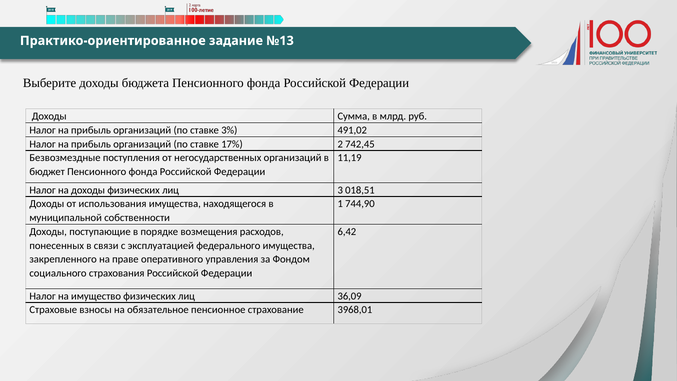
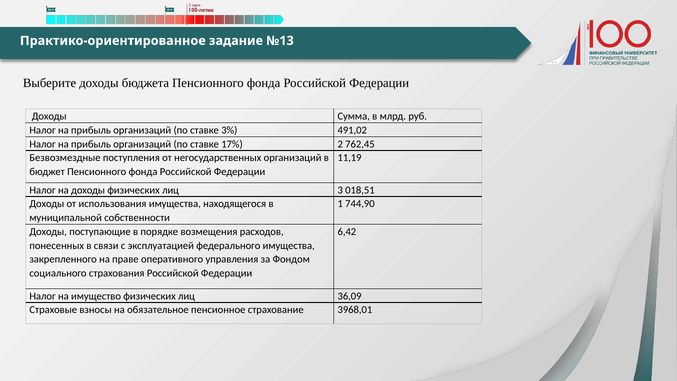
742,45: 742,45 -> 762,45
